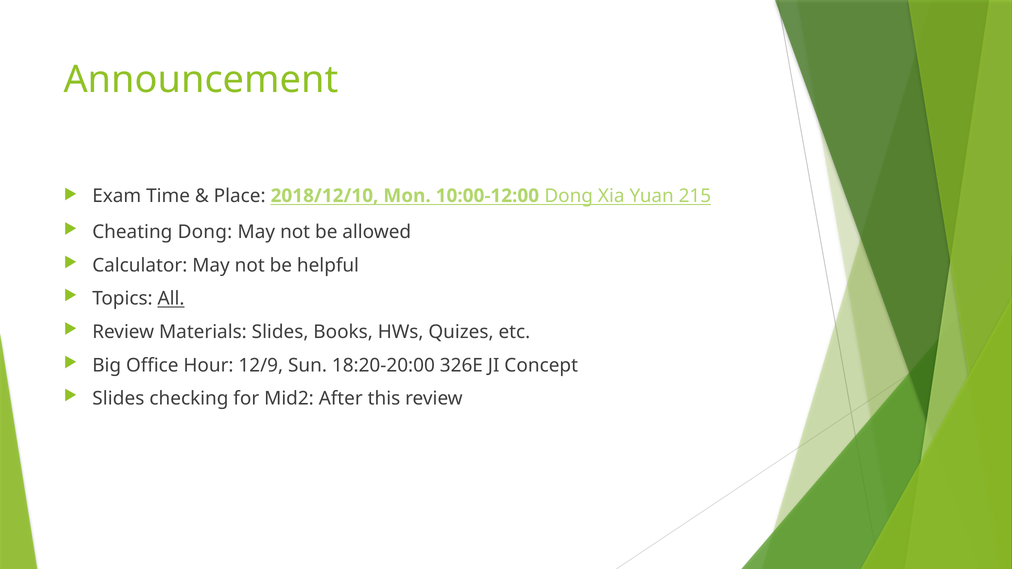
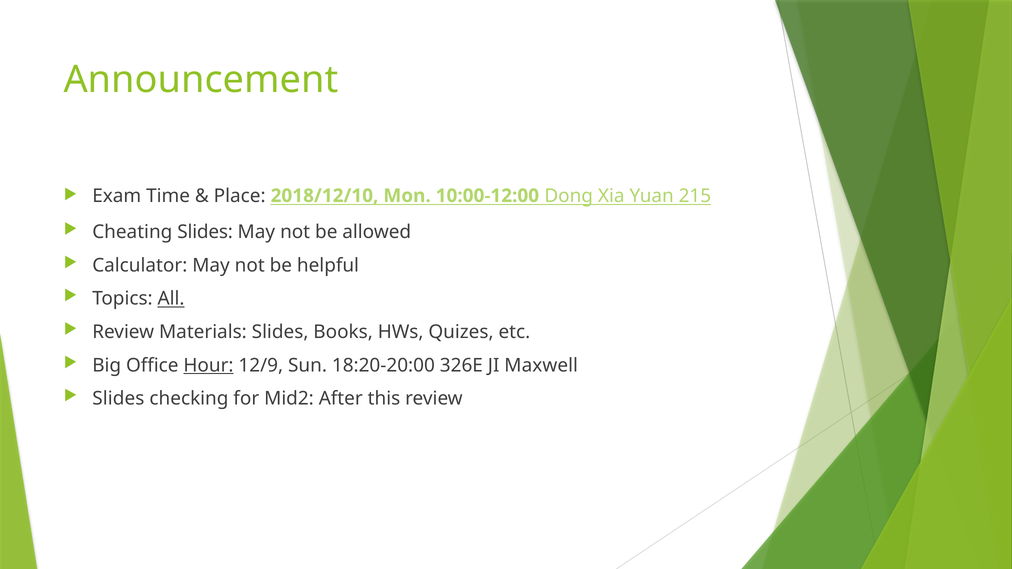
Cheating Dong: Dong -> Slides
Hour underline: none -> present
Concept: Concept -> Maxwell
